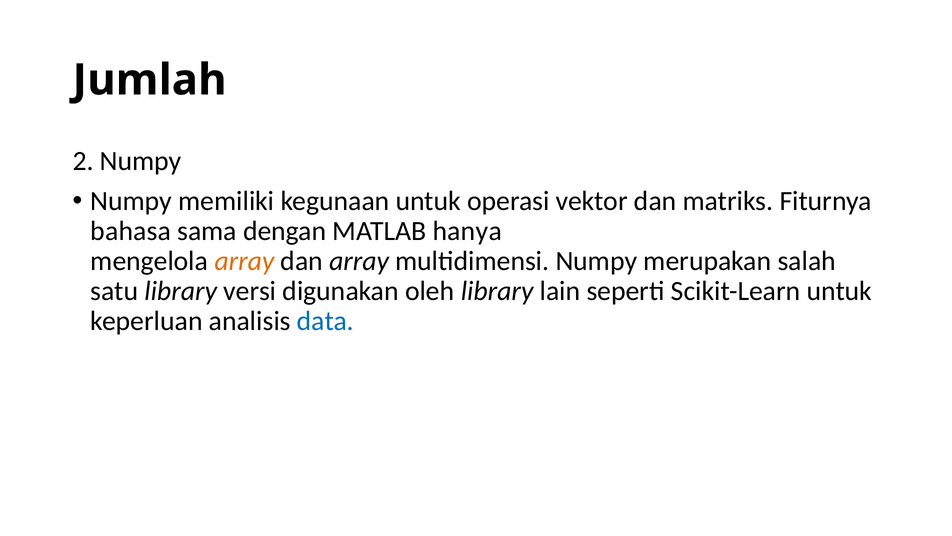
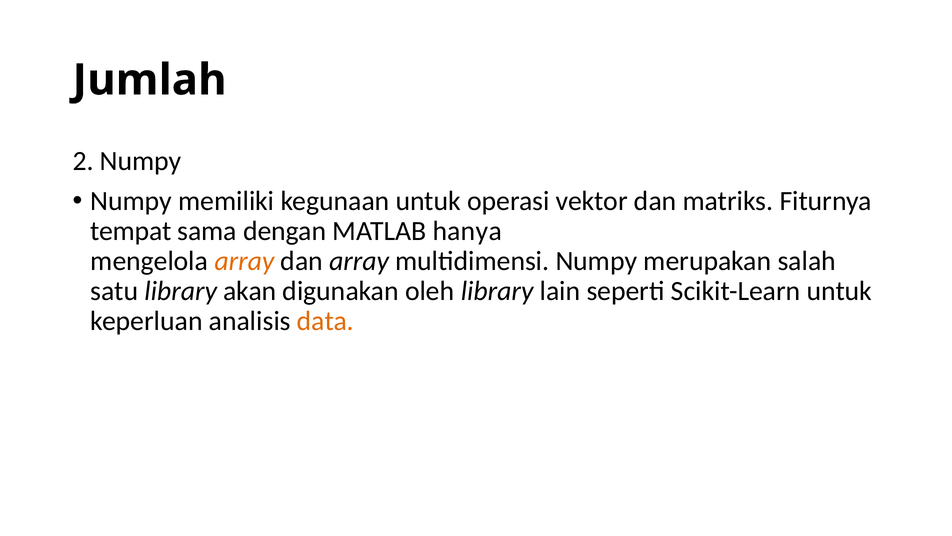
bahasa: bahasa -> tempat
versi: versi -> akan
data colour: blue -> orange
